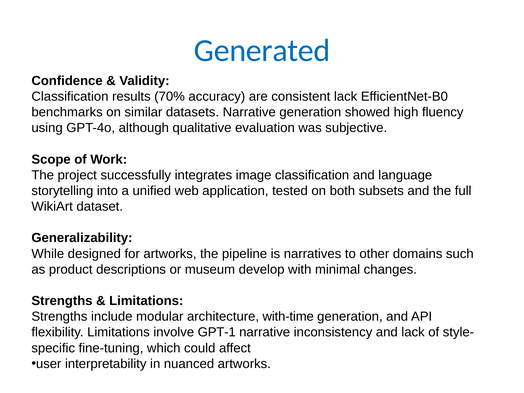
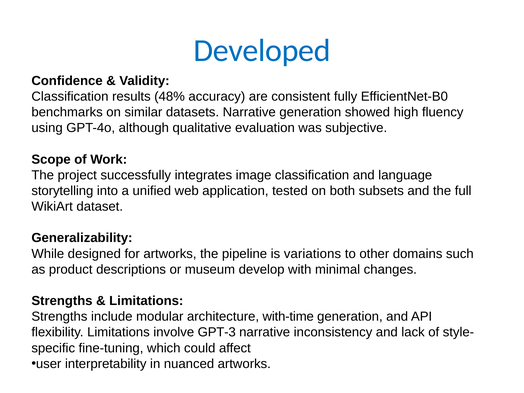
Generated: Generated -> Developed
70%: 70% -> 48%
consistent lack: lack -> fully
narratives: narratives -> variations
GPT-1: GPT-1 -> GPT-3
